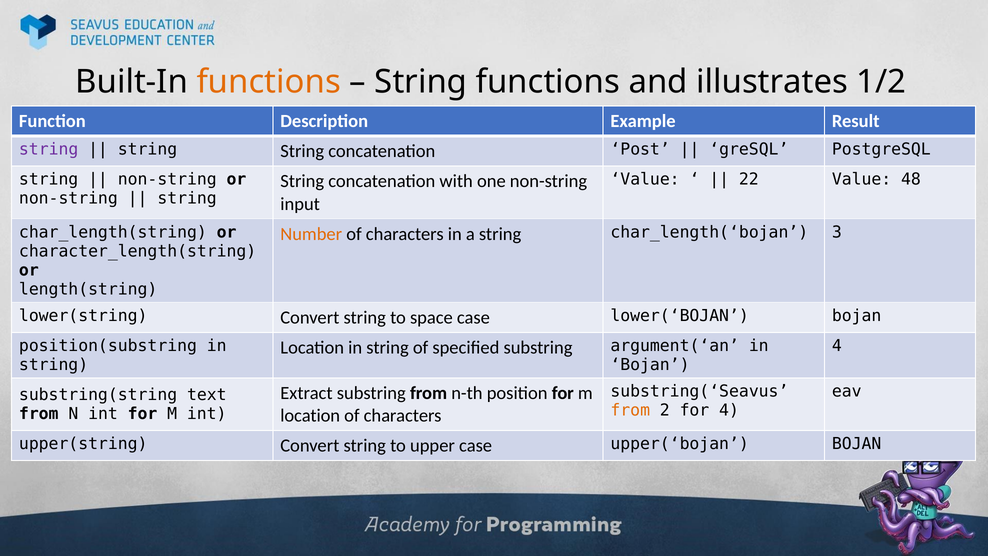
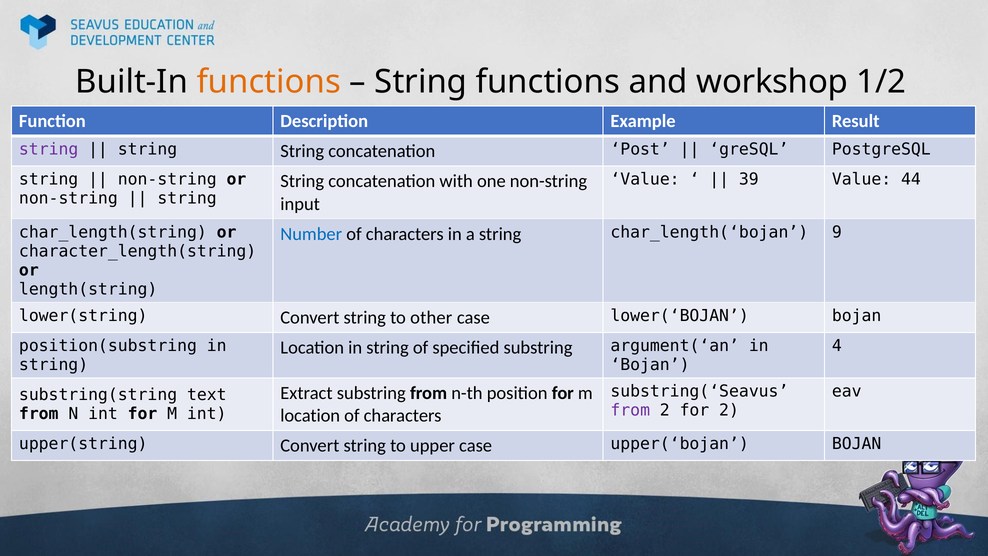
illustrates: illustrates -> workshop
22: 22 -> 39
48: 48 -> 44
Number colour: orange -> blue
3: 3 -> 9
space: space -> other
from at (630, 410) colour: orange -> purple
for 4: 4 -> 2
